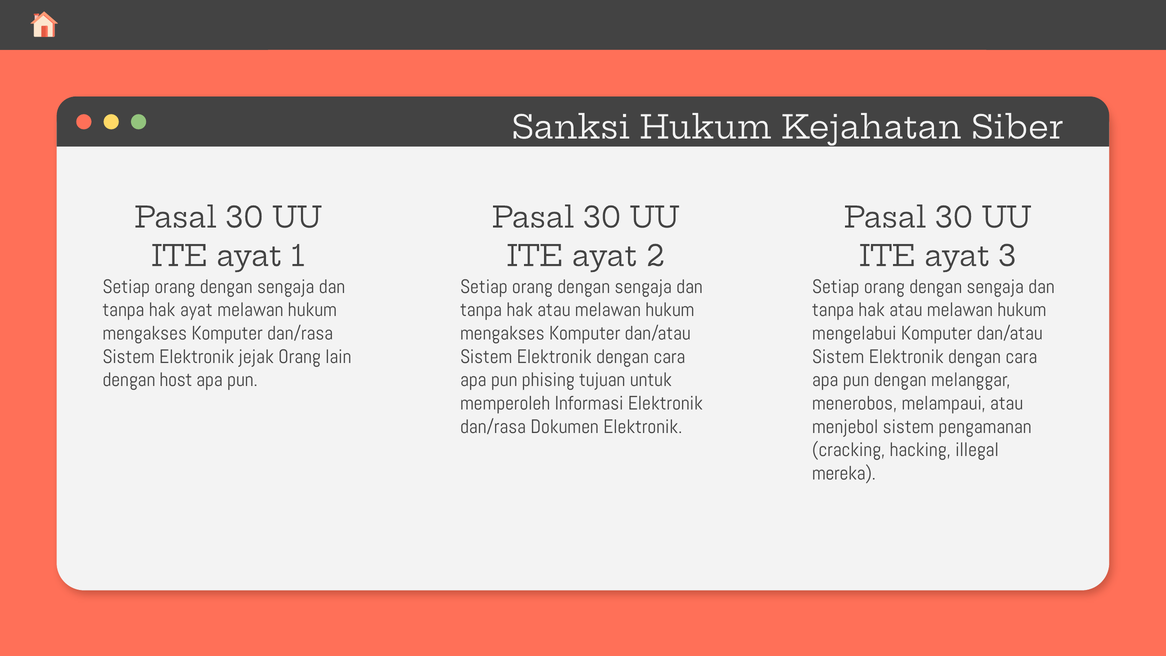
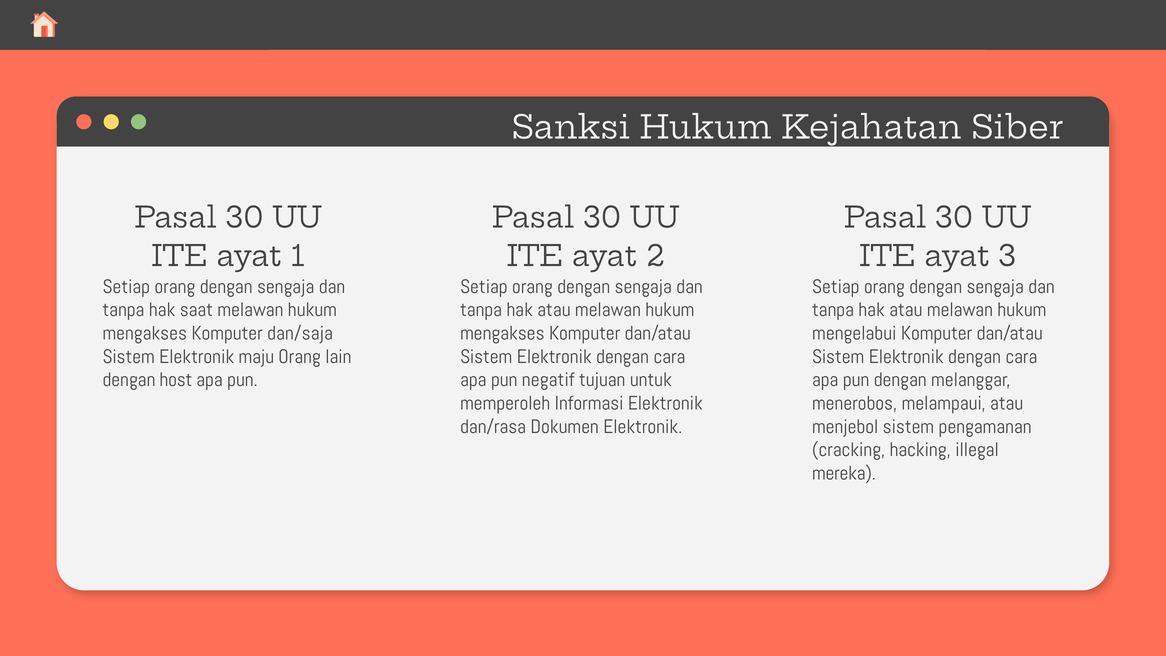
hak ayat: ayat -> saat
Komputer dan/rasa: dan/rasa -> dan/saja
jejak: jejak -> maju
phising: phising -> negatif
